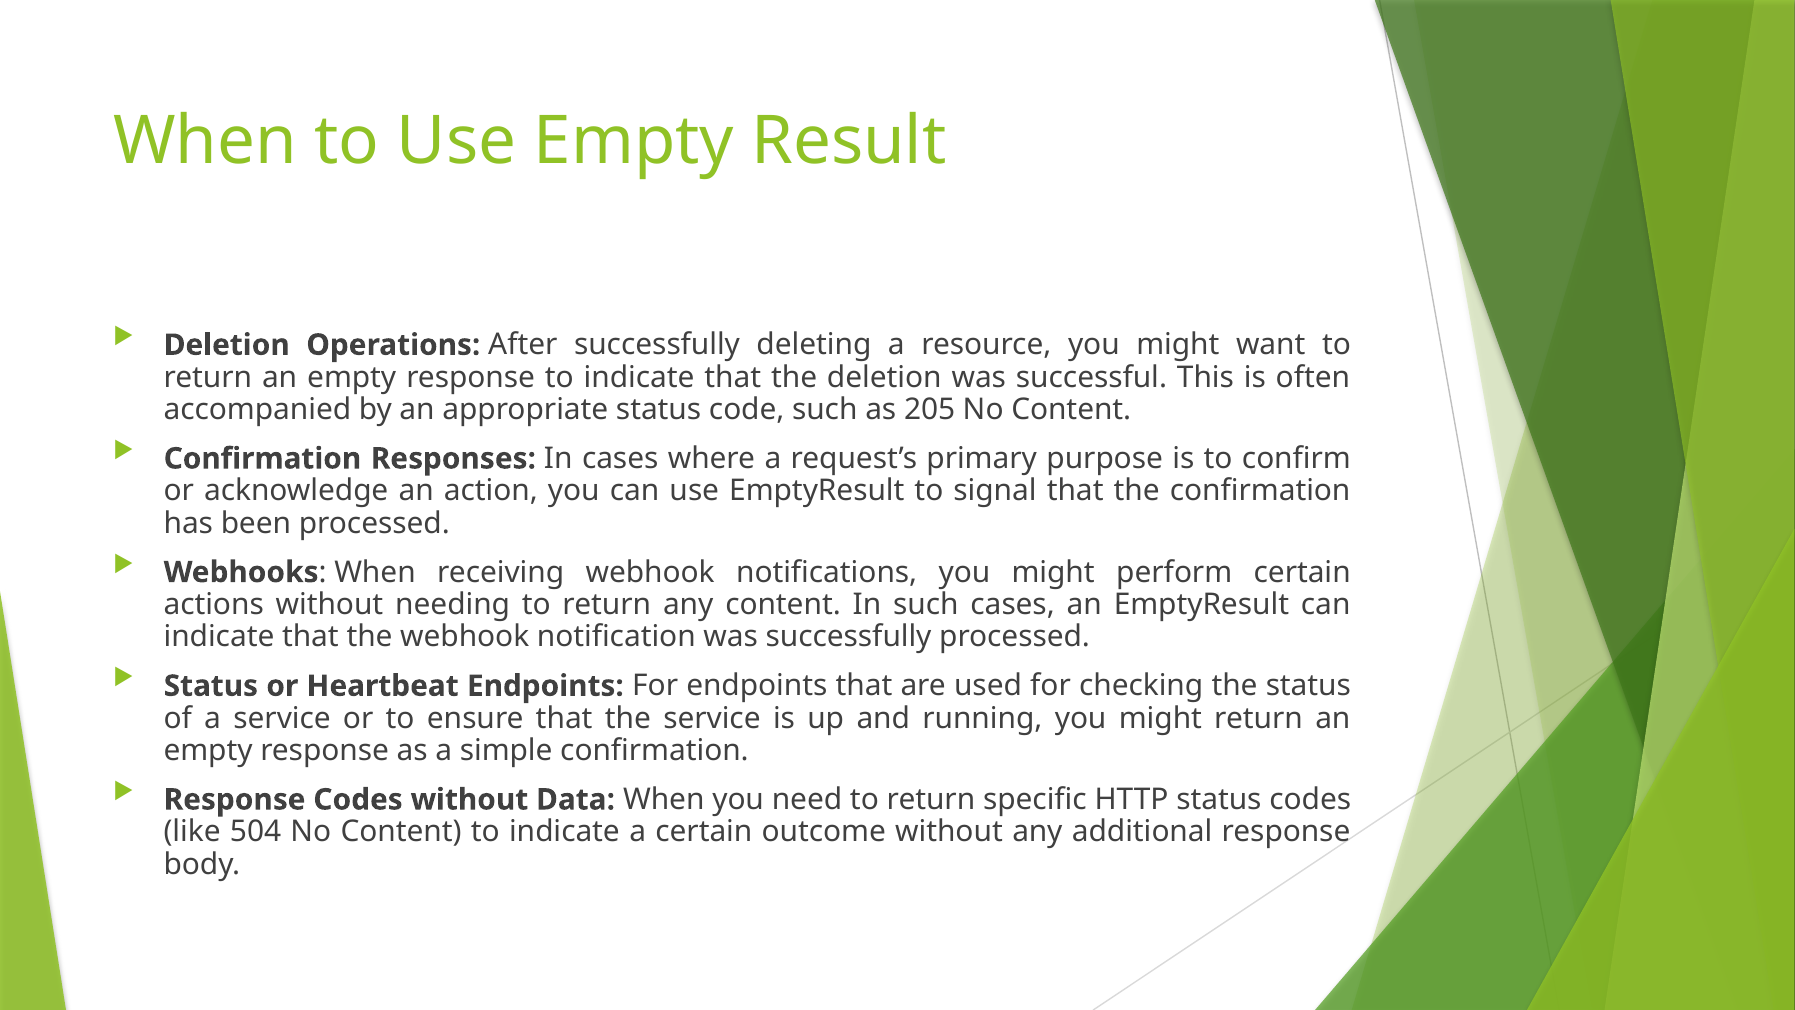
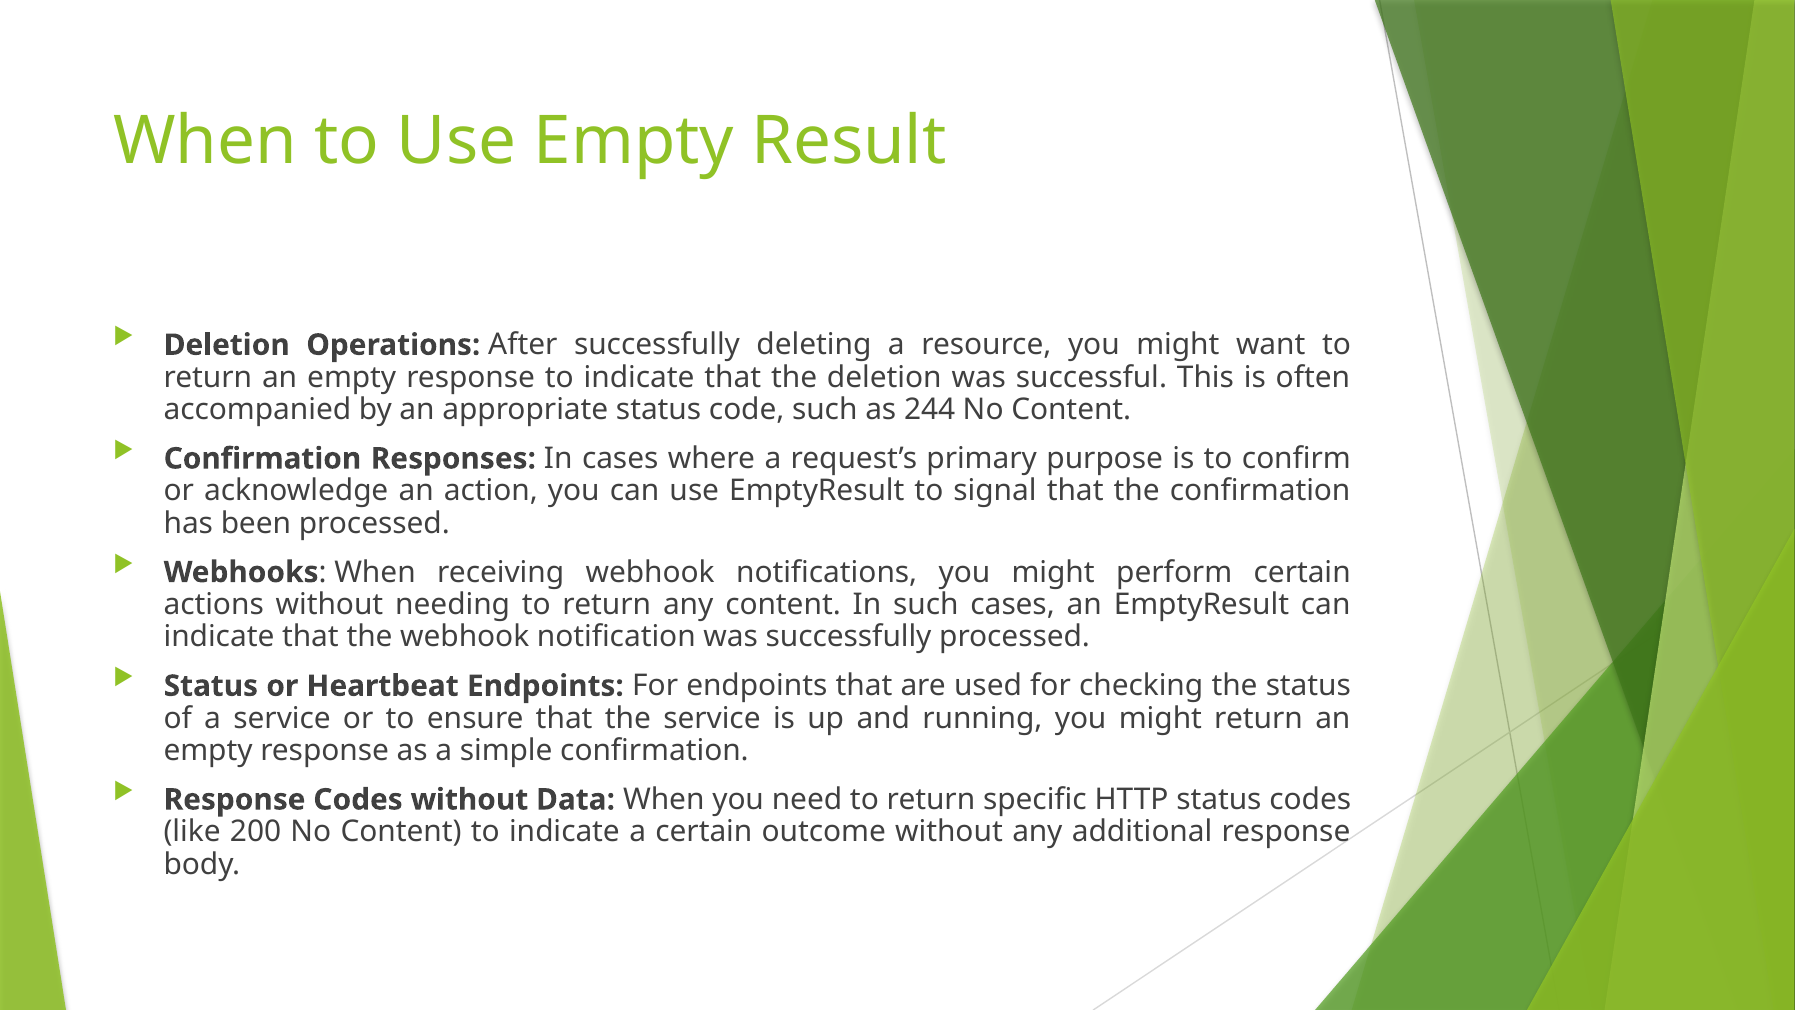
205: 205 -> 244
504: 504 -> 200
